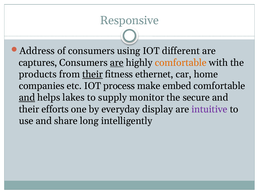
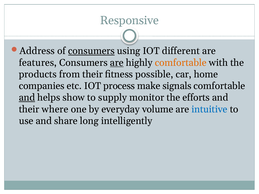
consumers at (91, 51) underline: none -> present
captures: captures -> features
their at (93, 74) underline: present -> none
ethernet: ethernet -> possible
embed: embed -> signals
lakes: lakes -> show
secure: secure -> efforts
efforts: efforts -> where
display: display -> volume
intuitive colour: purple -> blue
